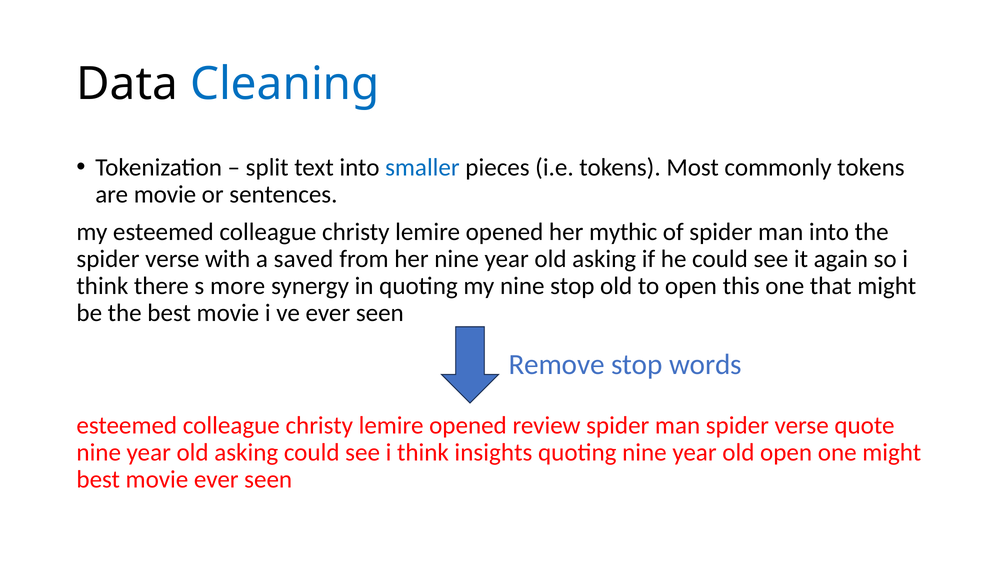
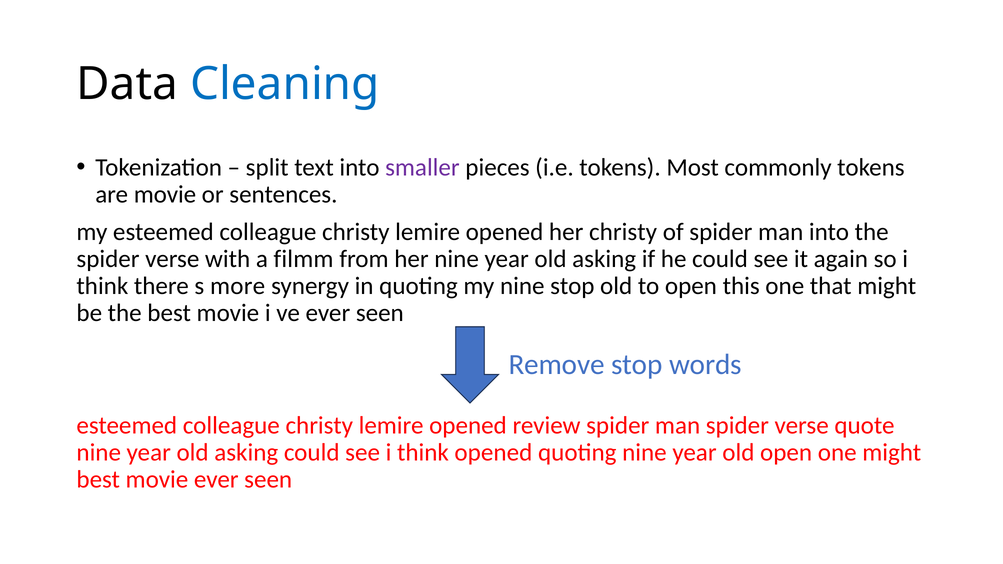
smaller colour: blue -> purple
her mythic: mythic -> christy
saved: saved -> filmm
think insights: insights -> opened
